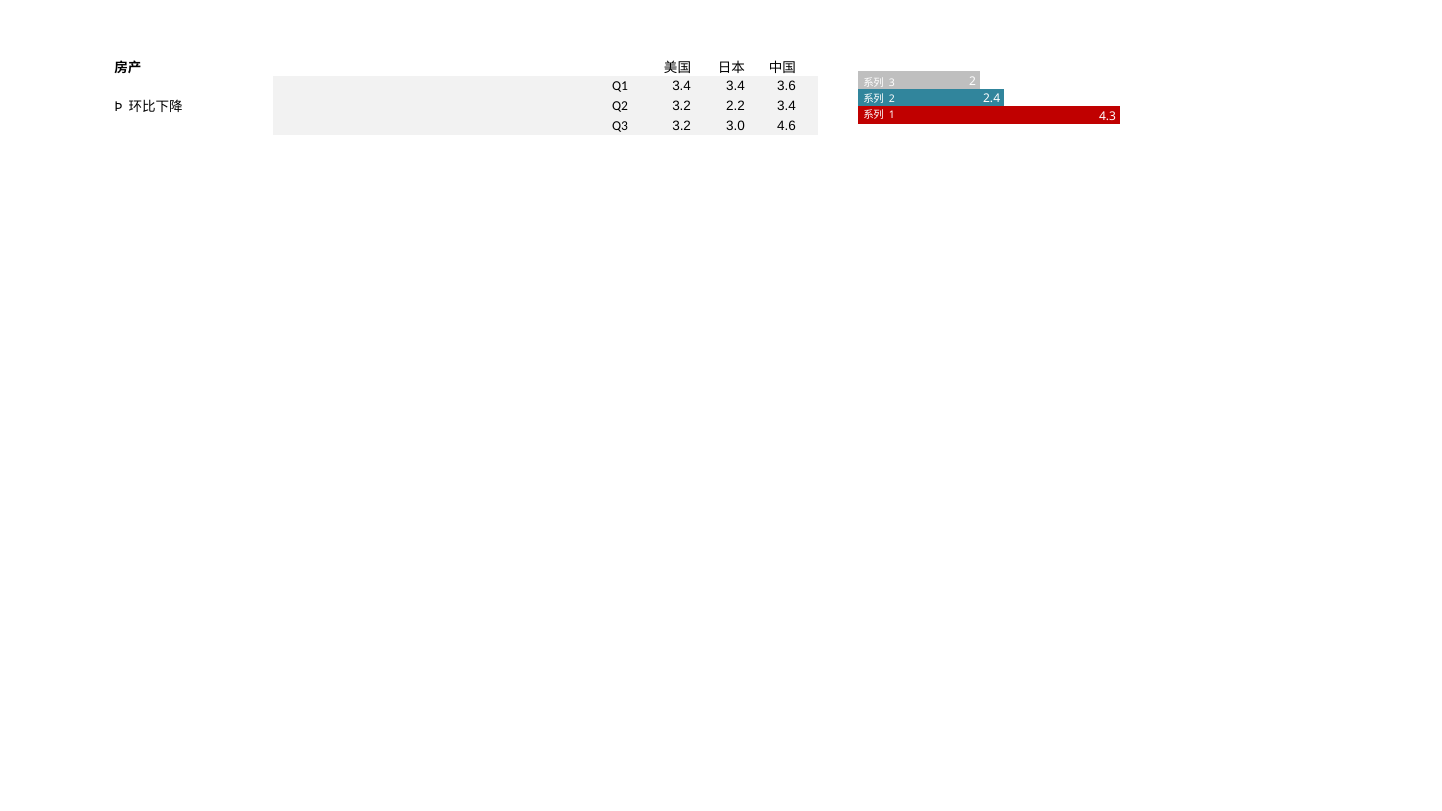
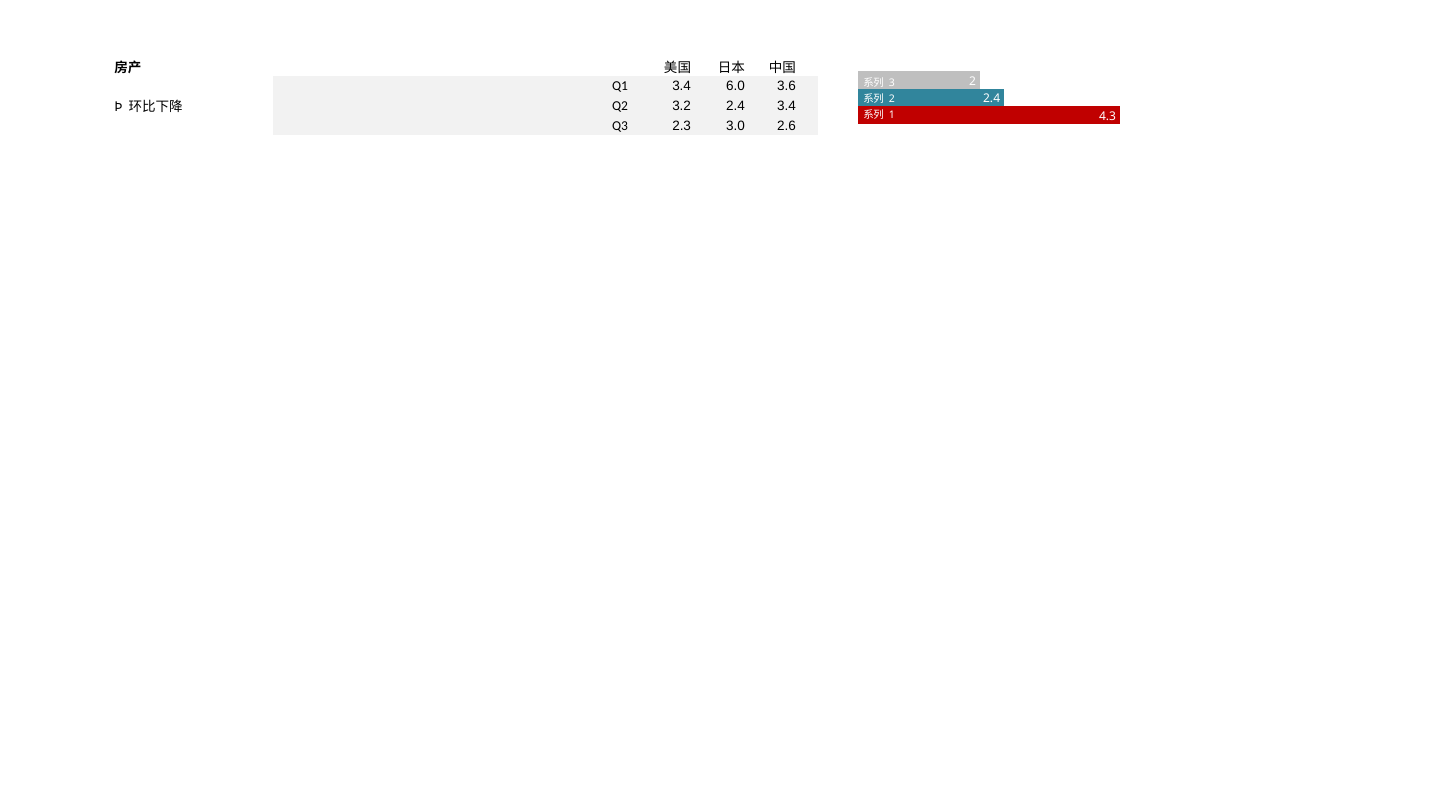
3.4 3.4: 3.4 -> 6.0
3.2 2.2: 2.2 -> 2.4
Q3 3.2: 3.2 -> 2.3
4.6: 4.6 -> 2.6
